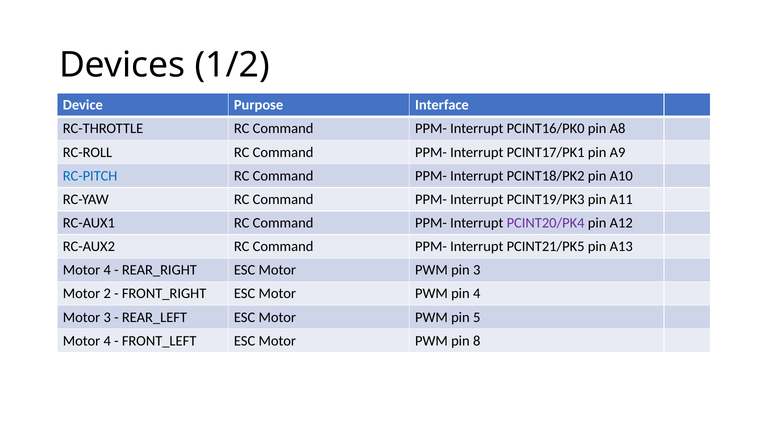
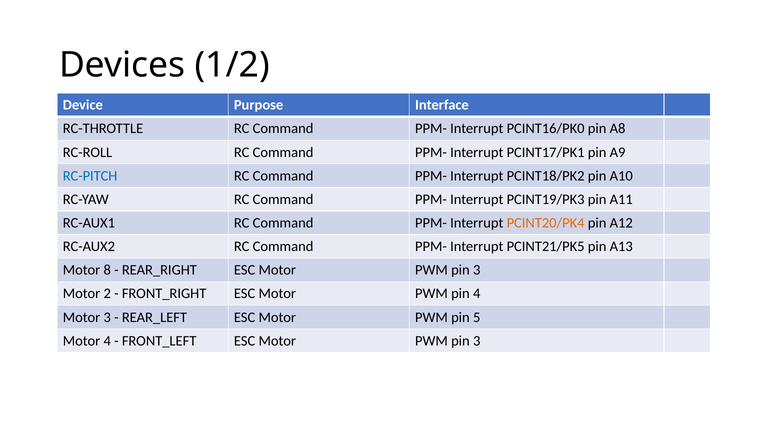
PCINT20/PK4 colour: purple -> orange
4 at (107, 270): 4 -> 8
8 at (477, 340): 8 -> 3
